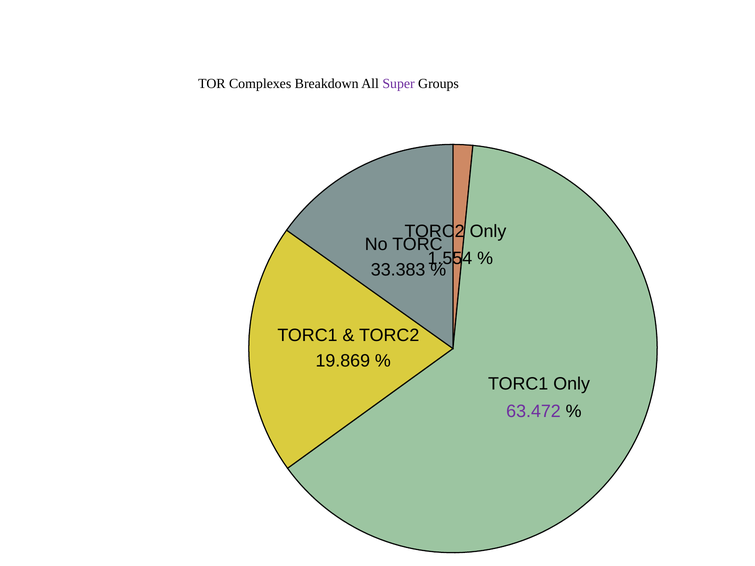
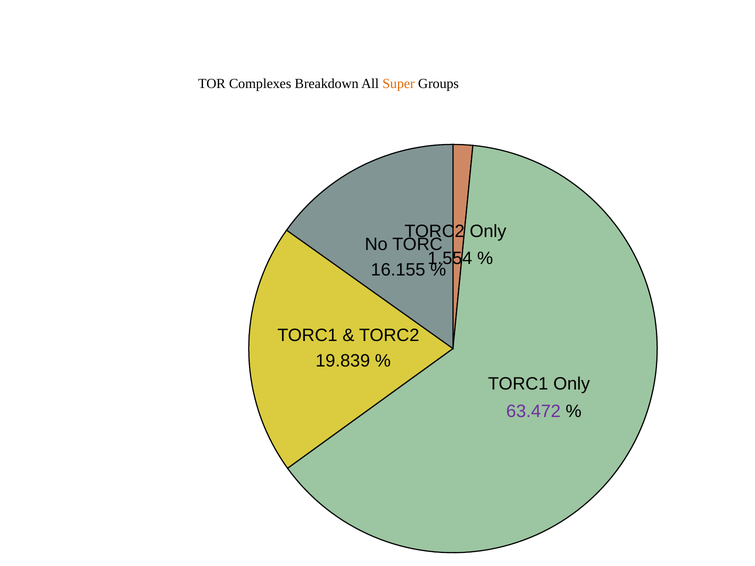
Super colour: purple -> orange
33.383: 33.383 -> 16.155
19.869: 19.869 -> 19.839
